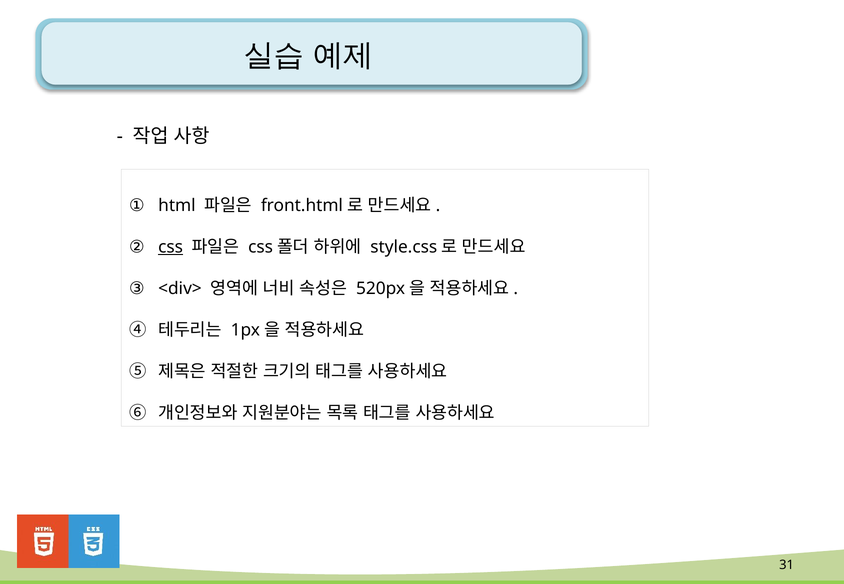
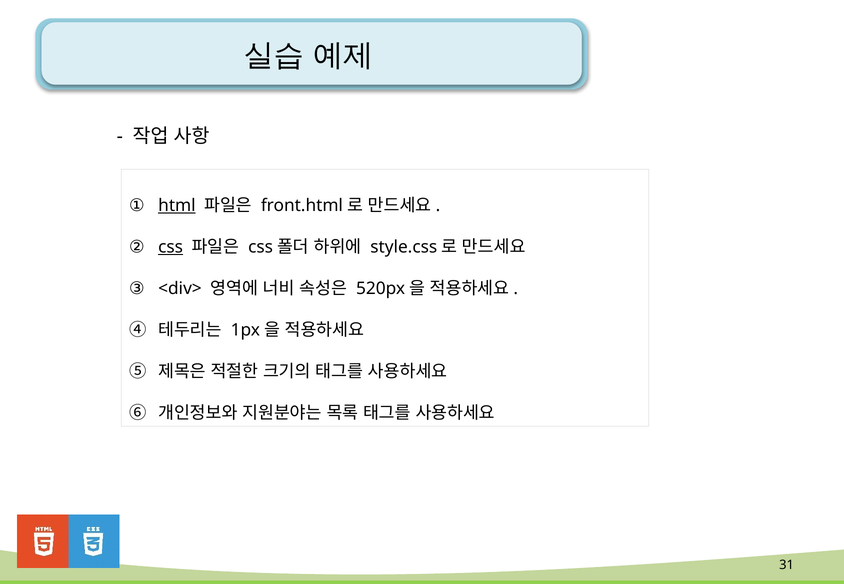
html underline: none -> present
